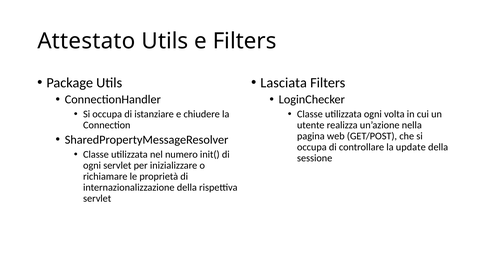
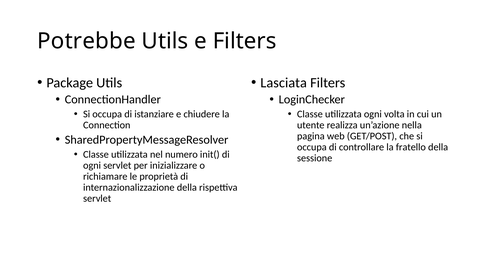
Attestato: Attestato -> Potrebbe
update: update -> fratello
